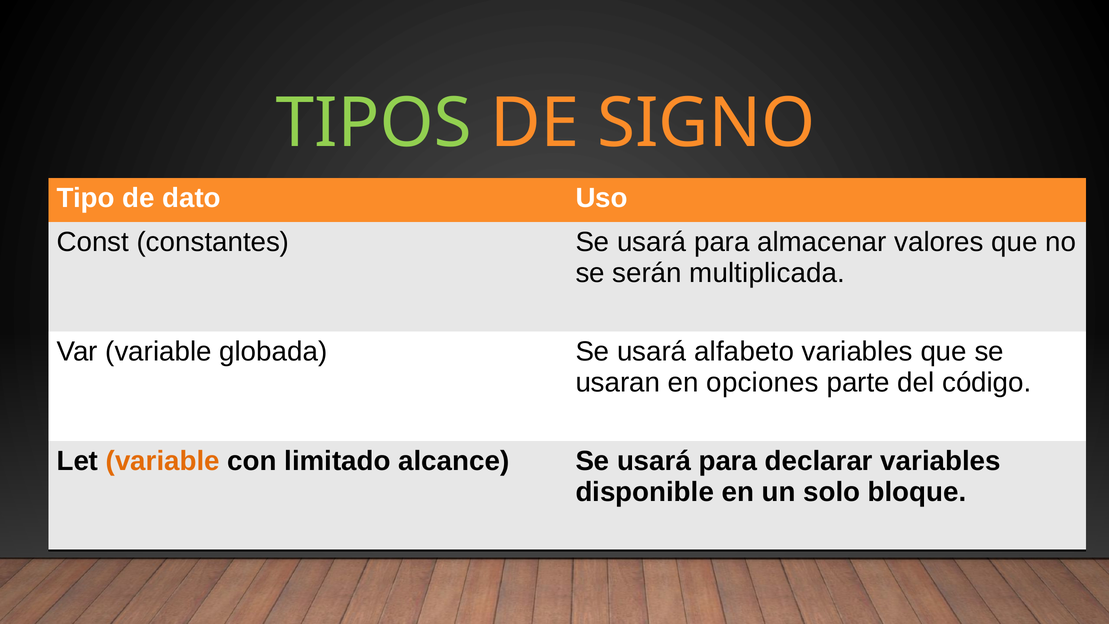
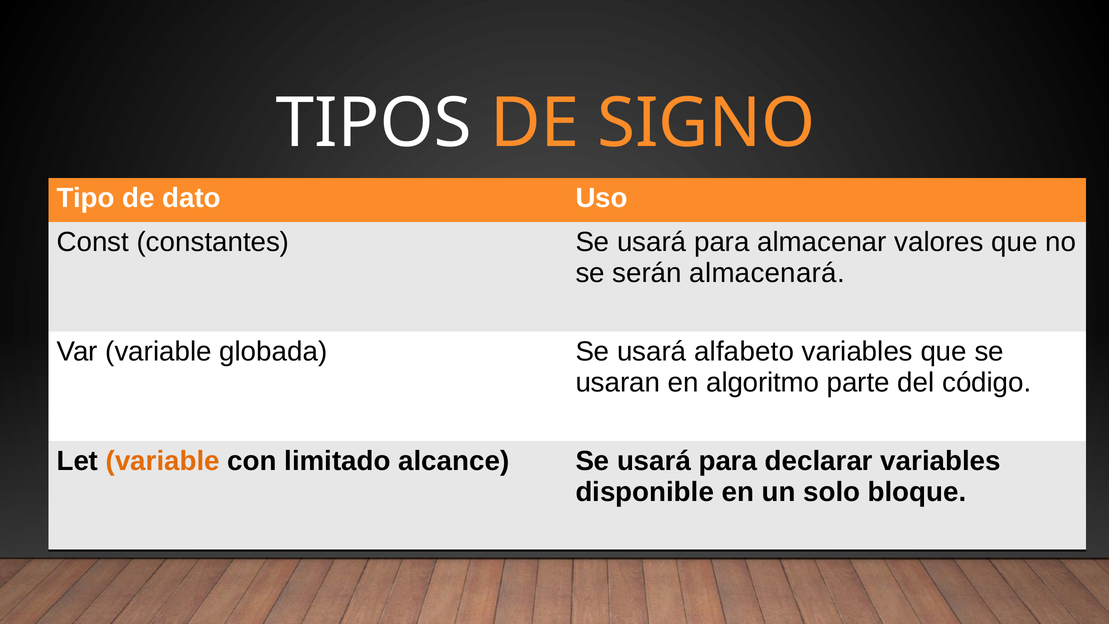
TIPOS colour: light green -> white
multiplicada: multiplicada -> almacenará
opciones: opciones -> algoritmo
